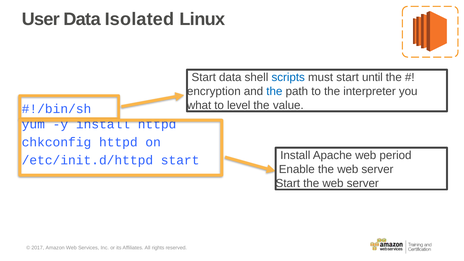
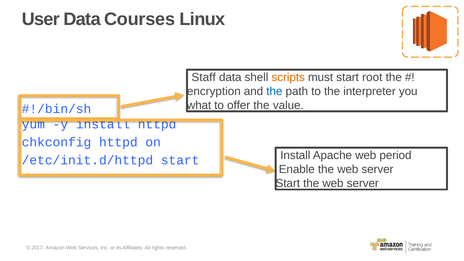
Isolated: Isolated -> Courses
Start at (204, 77): Start -> Staff
scripts colour: blue -> orange
until: until -> root
level: level -> offer
